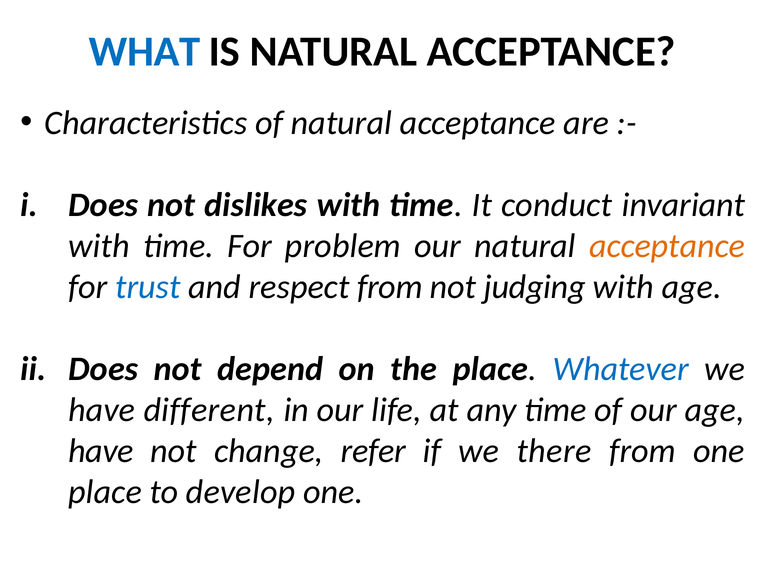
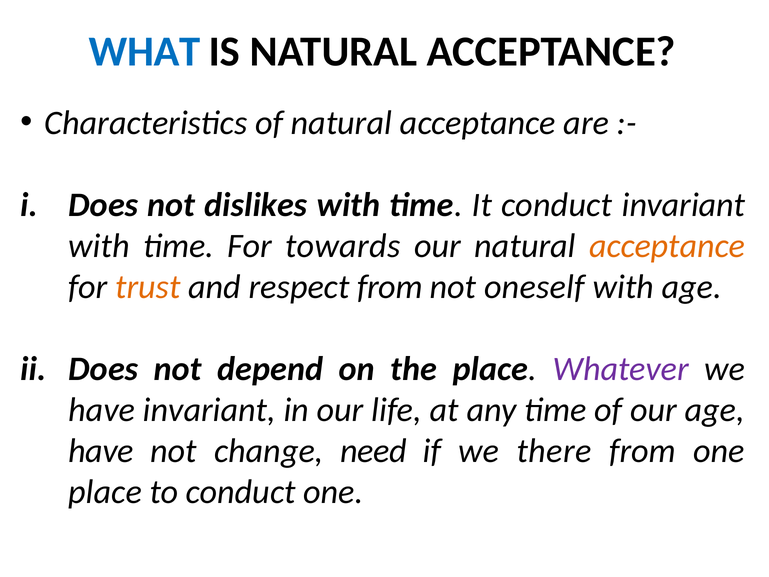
problem: problem -> towards
trust colour: blue -> orange
judging: judging -> oneself
Whatever colour: blue -> purple
have different: different -> invariant
refer: refer -> need
to develop: develop -> conduct
